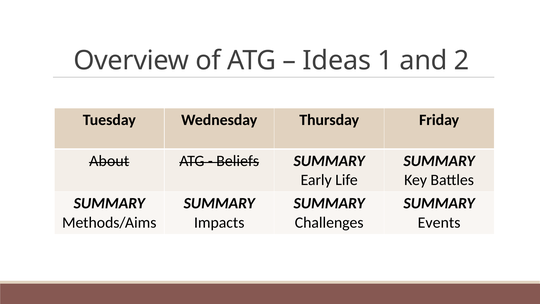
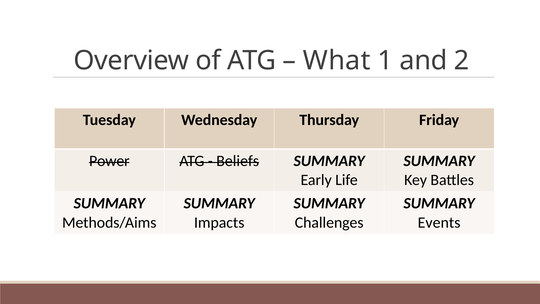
Ideas: Ideas -> What
About: About -> Power
